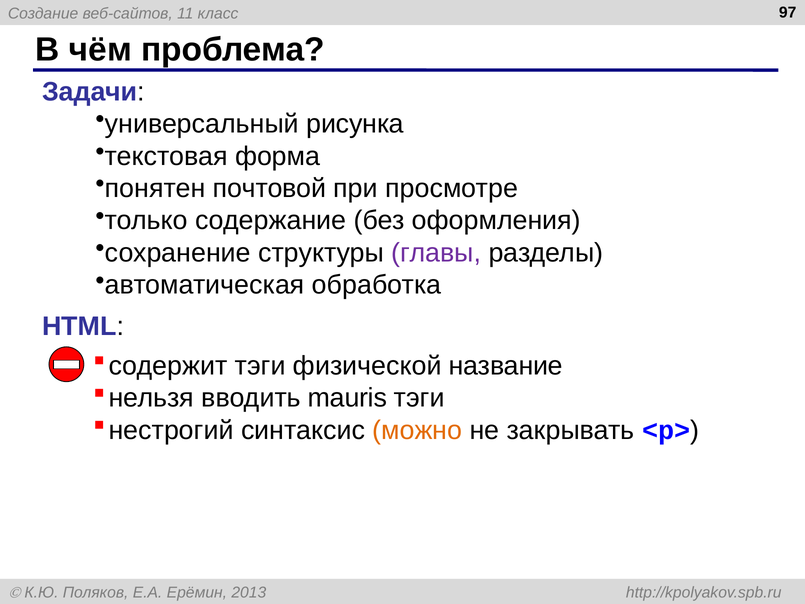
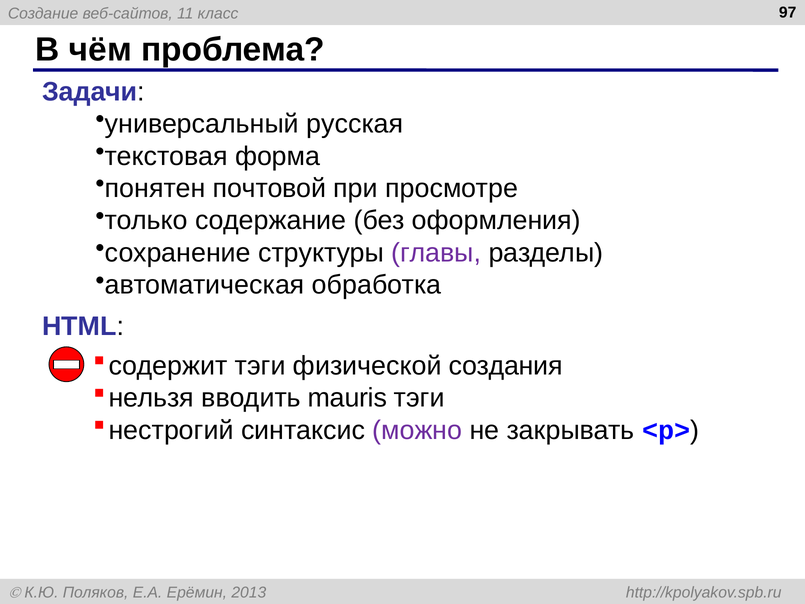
рисунка: рисунка -> русская
название: название -> создания
можно colour: orange -> purple
